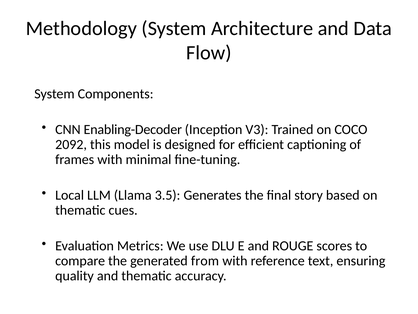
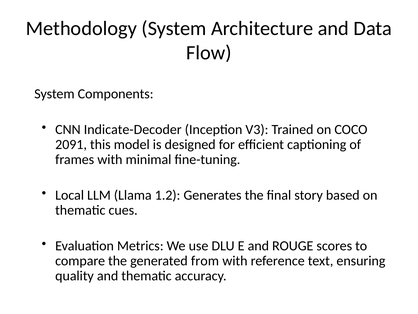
Enabling-Decoder: Enabling-Decoder -> Indicate-Decoder
2092: 2092 -> 2091
3.5: 3.5 -> 1.2
